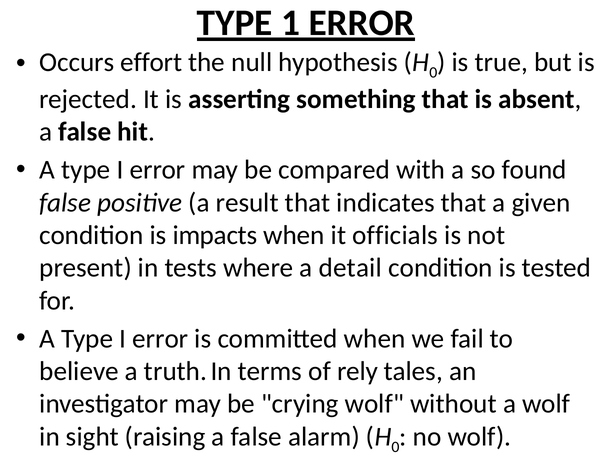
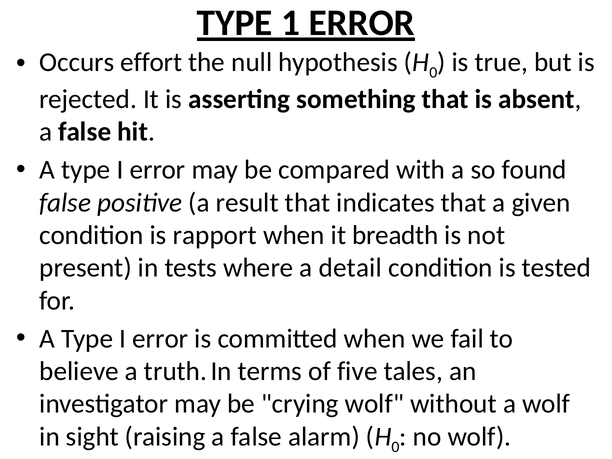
impacts: impacts -> rapport
officials: officials -> breadth
rely: rely -> five
